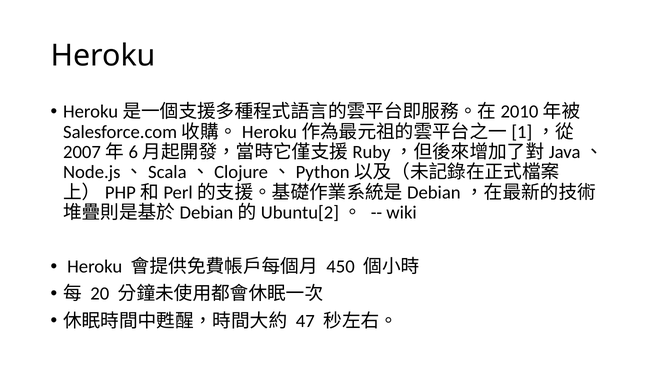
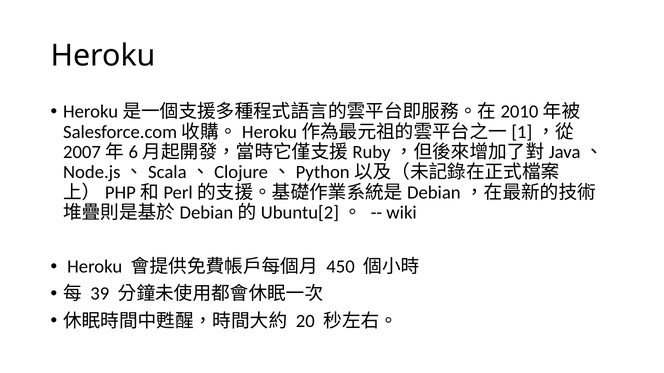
20: 20 -> 39
47: 47 -> 20
